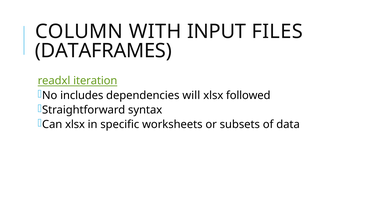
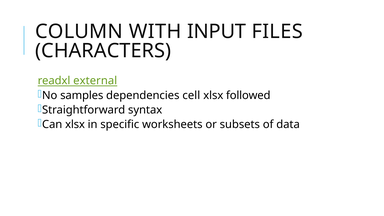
DATAFRAMES: DATAFRAMES -> CHARACTERS
iteration: iteration -> external
includes: includes -> samples
will: will -> cell
